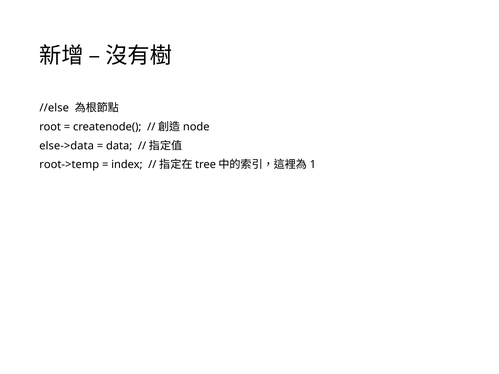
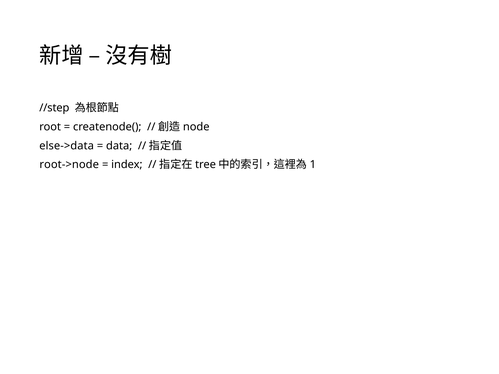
//else: //else -> //step
root->temp: root->temp -> root->node
